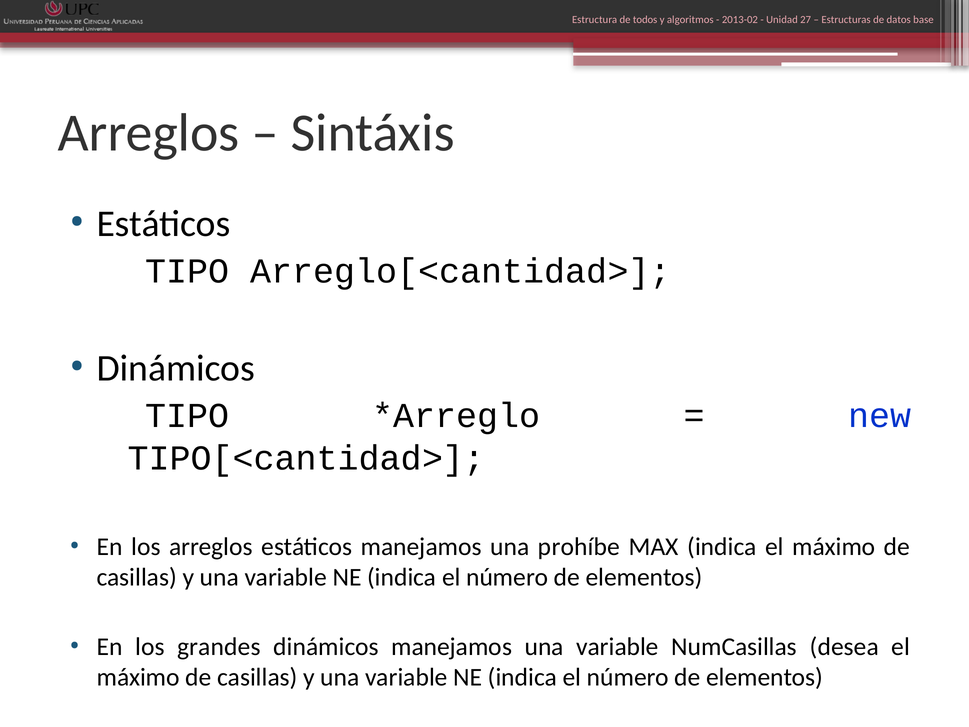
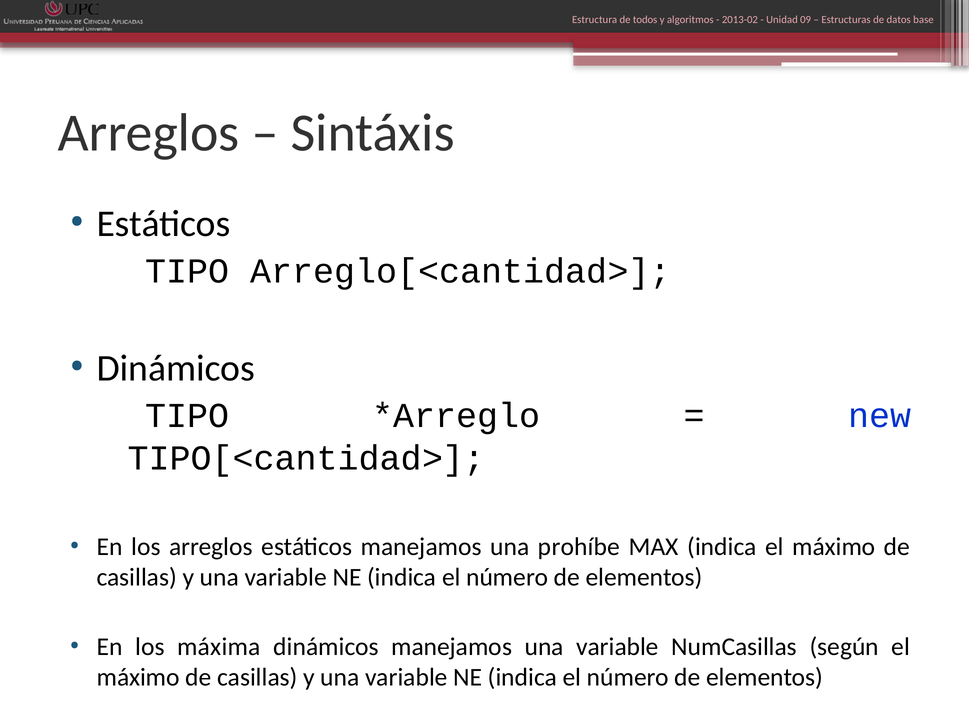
27: 27 -> 09
grandes: grandes -> máxima
desea: desea -> según
